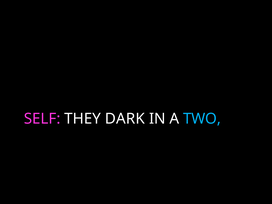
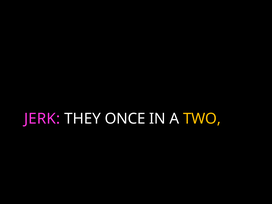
SELF: SELF -> JERK
DARK: DARK -> ONCE
TWO colour: light blue -> yellow
